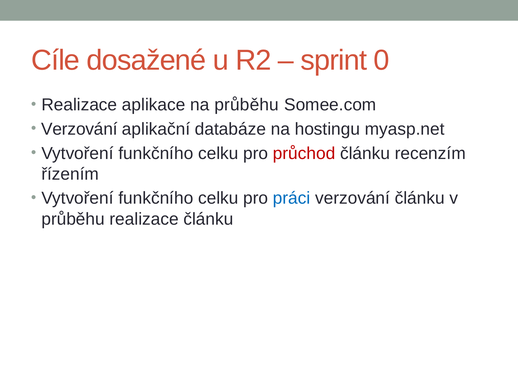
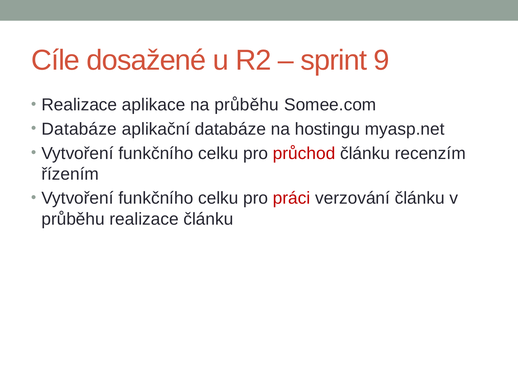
0: 0 -> 9
Verzování at (79, 129): Verzování -> Databáze
práci colour: blue -> red
